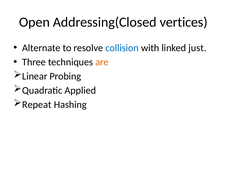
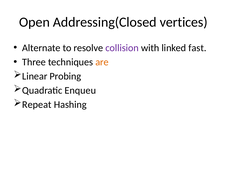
collision colour: blue -> purple
just: just -> fast
Applied: Applied -> Enqueu
